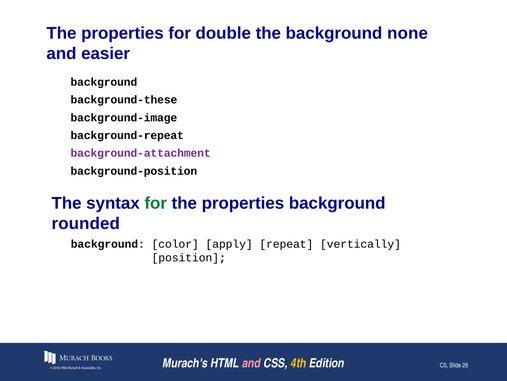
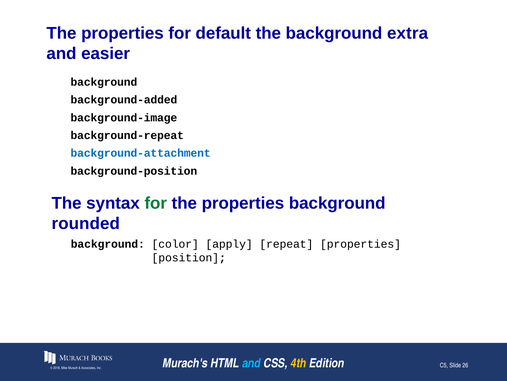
double: double -> default
none: none -> extra
background-these: background-these -> background-added
background-attachment colour: purple -> blue
repeat vertically: vertically -> properties
and at (251, 363) colour: pink -> light blue
